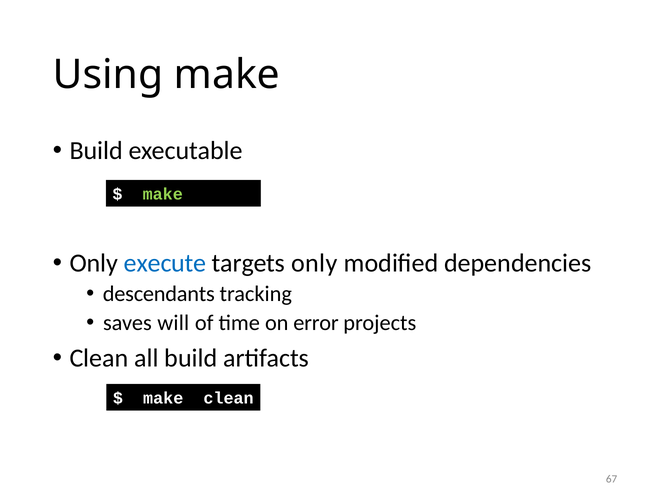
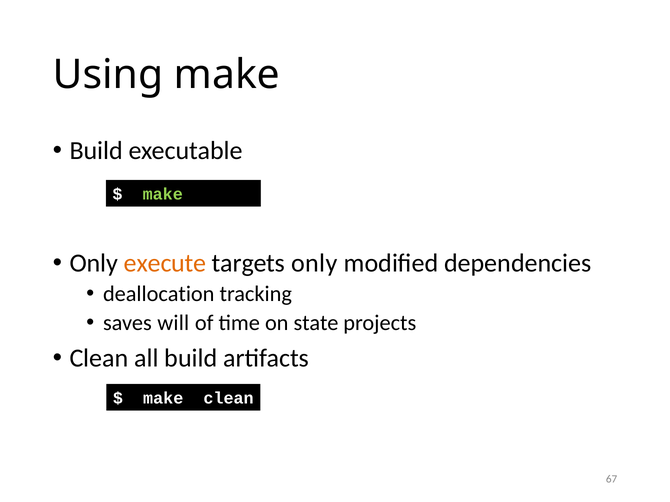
execute colour: blue -> orange
descendants: descendants -> deallocation
error: error -> state
